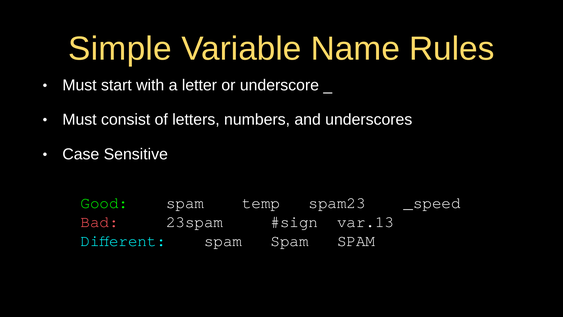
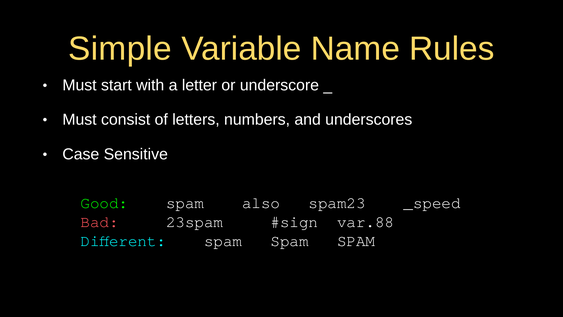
temp: temp -> also
var.13: var.13 -> var.88
